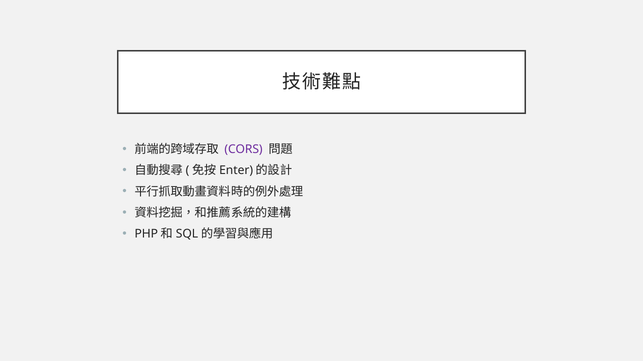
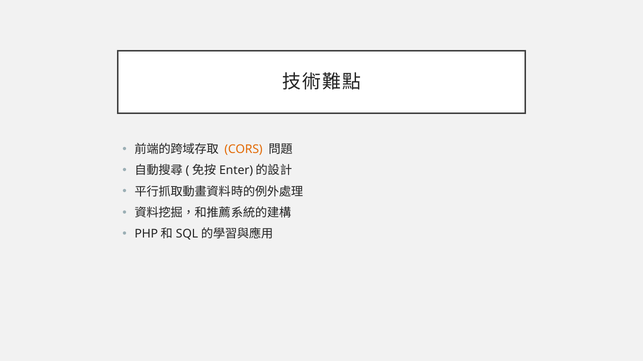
CORS colour: purple -> orange
